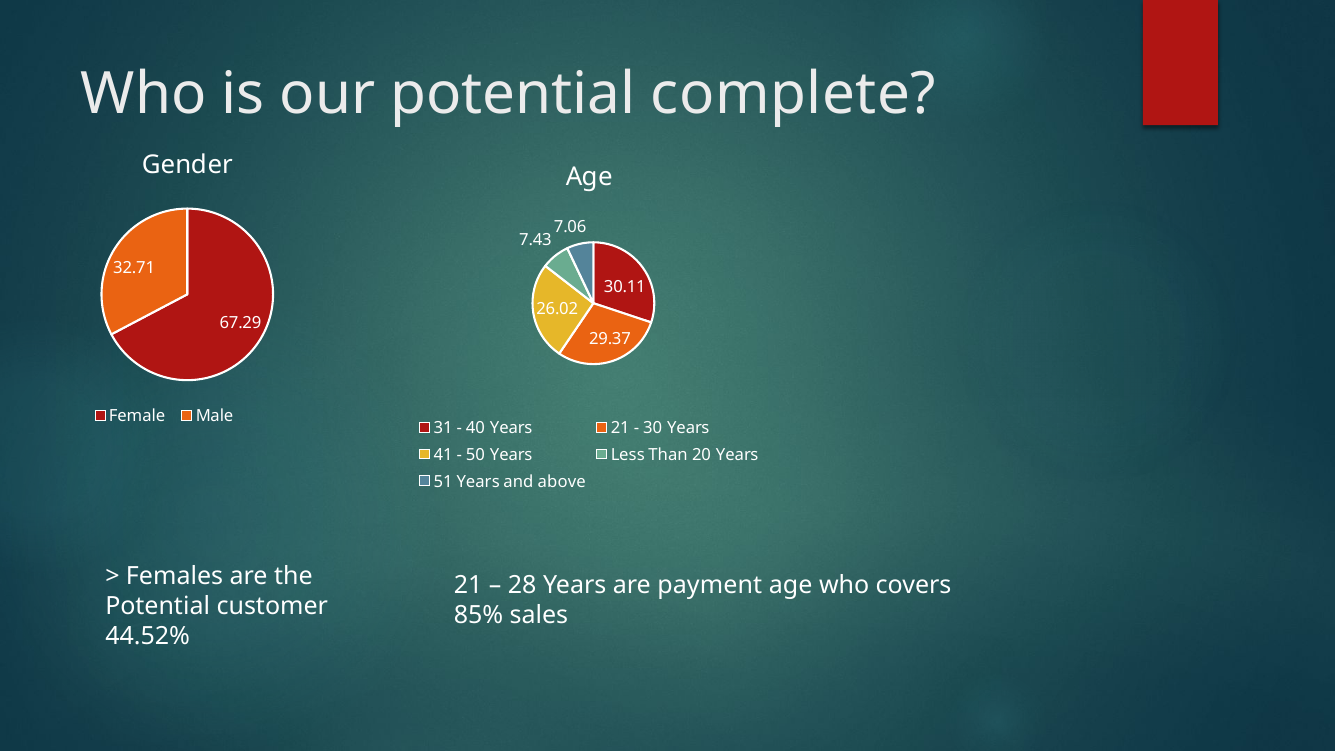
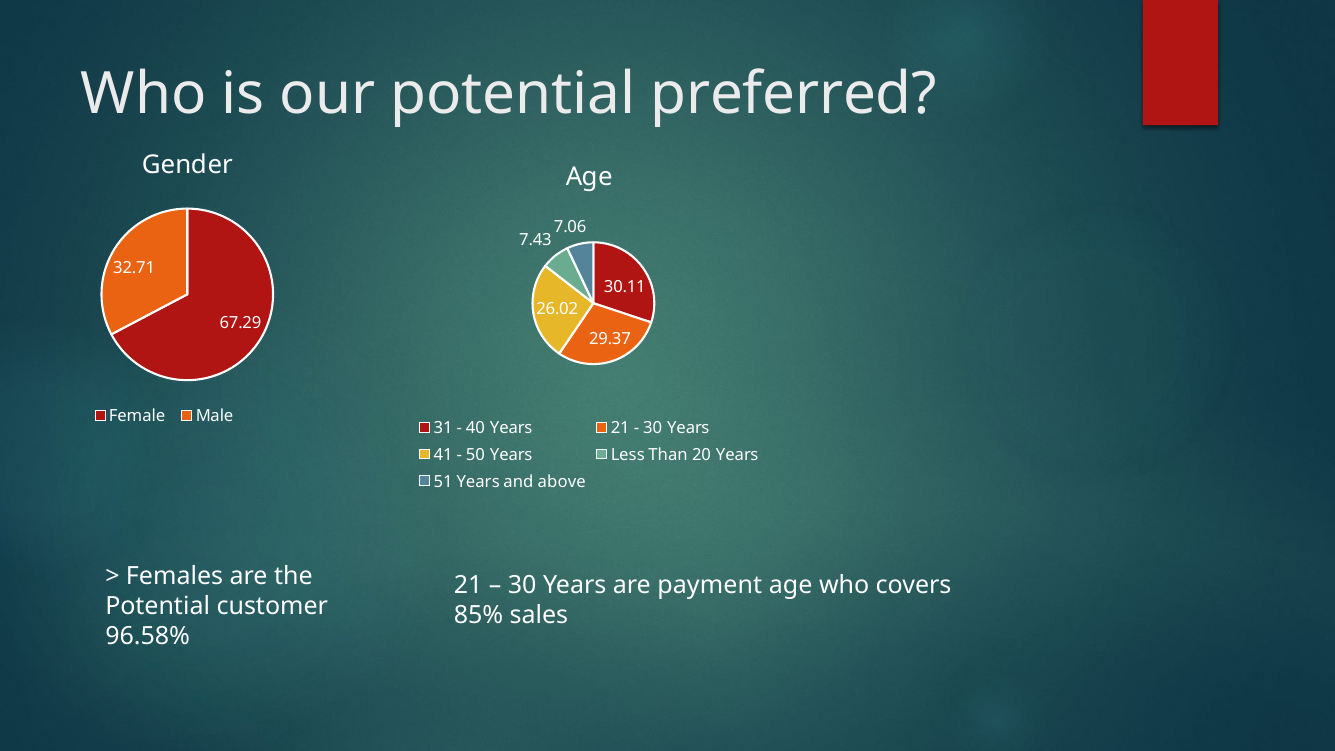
complete: complete -> preferred
28 at (522, 585): 28 -> 30
44.52%: 44.52% -> 96.58%
